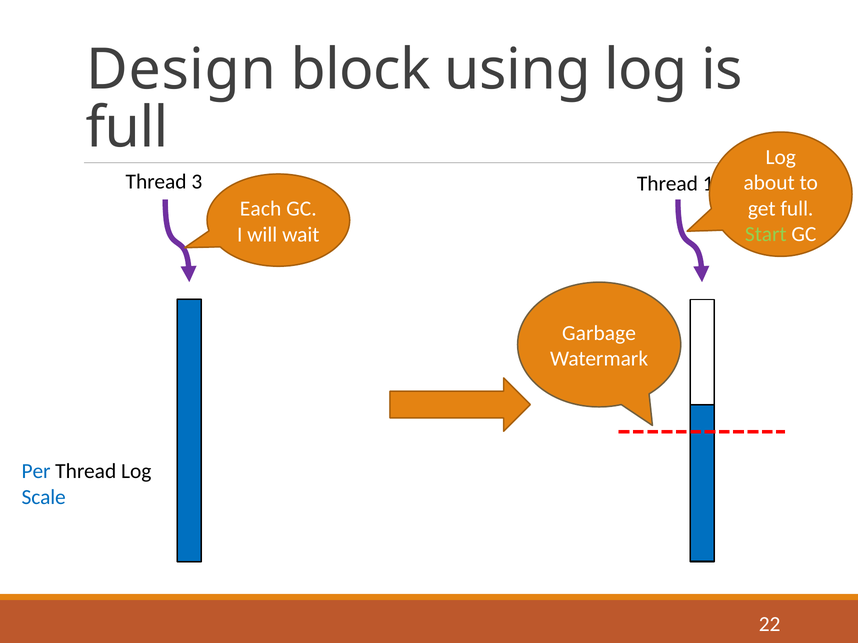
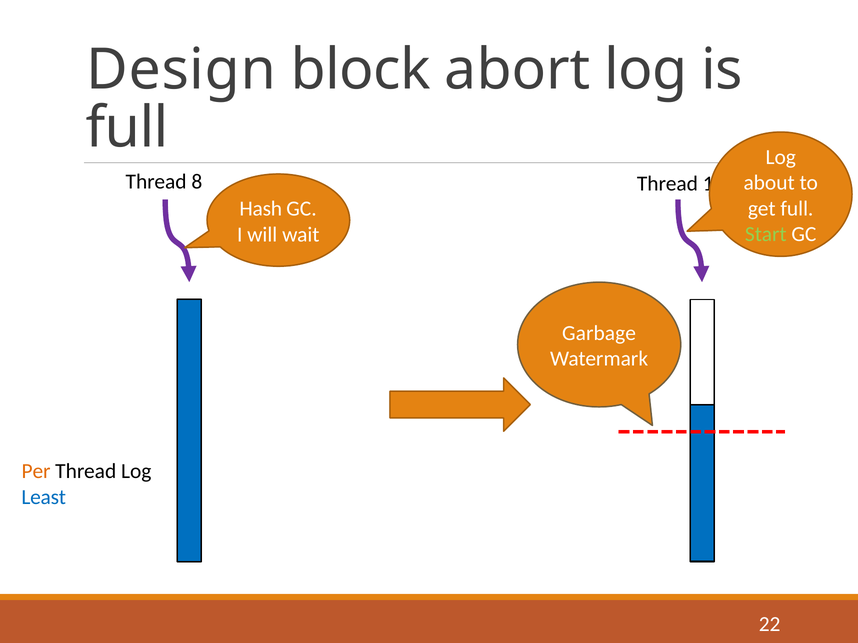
using: using -> abort
3: 3 -> 8
Each: Each -> Hash
Per colour: blue -> orange
Scale: Scale -> Least
